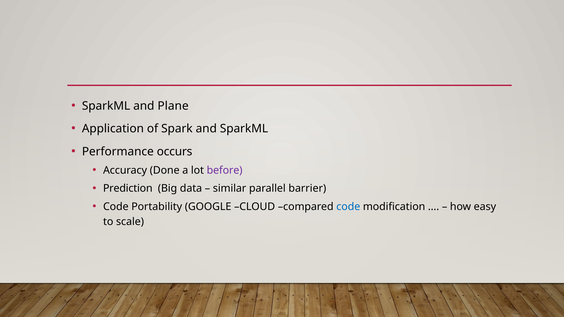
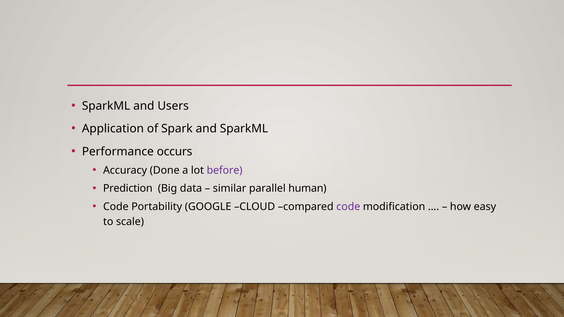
Plane: Plane -> Users
barrier: barrier -> human
code at (348, 207) colour: blue -> purple
